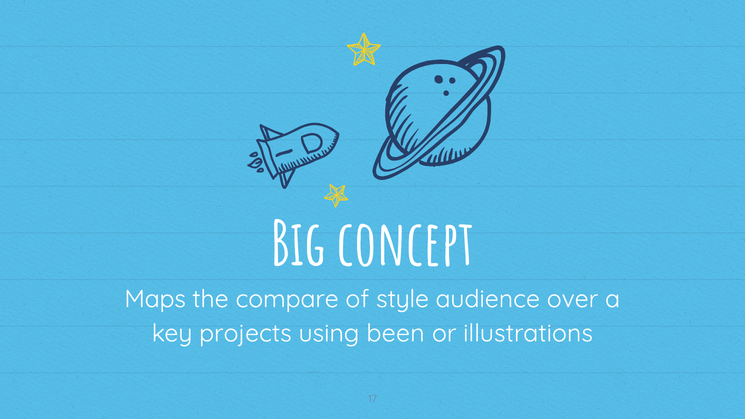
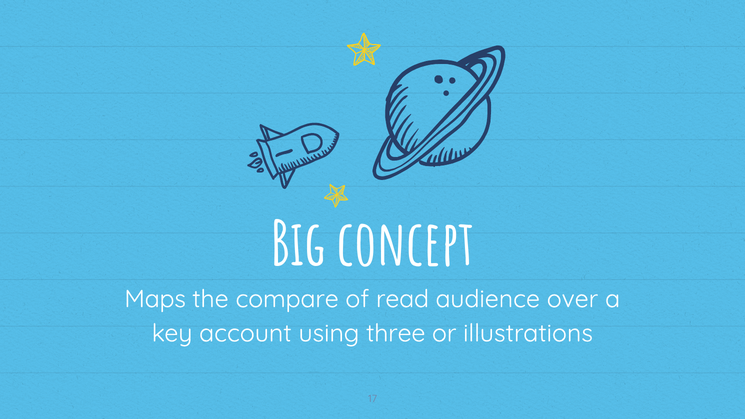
style: style -> read
projects: projects -> account
been: been -> three
